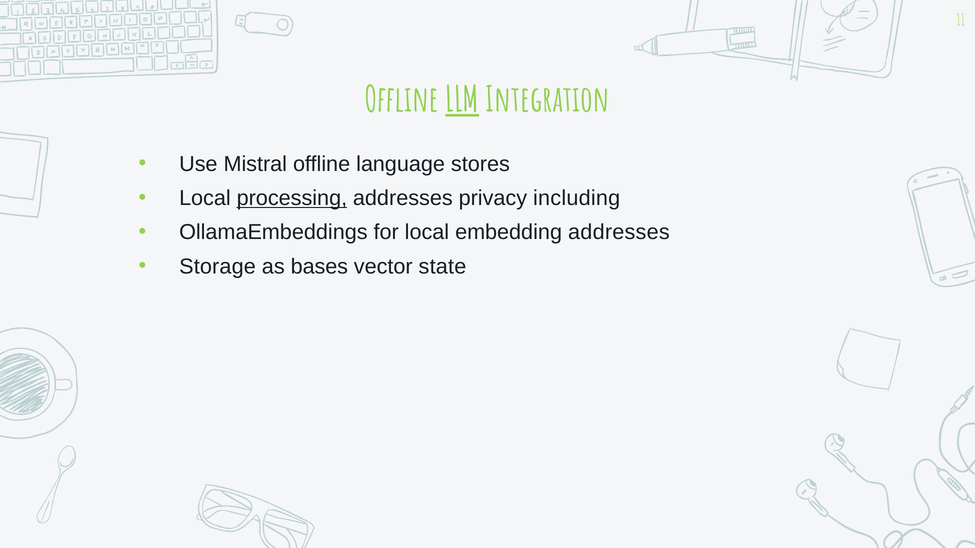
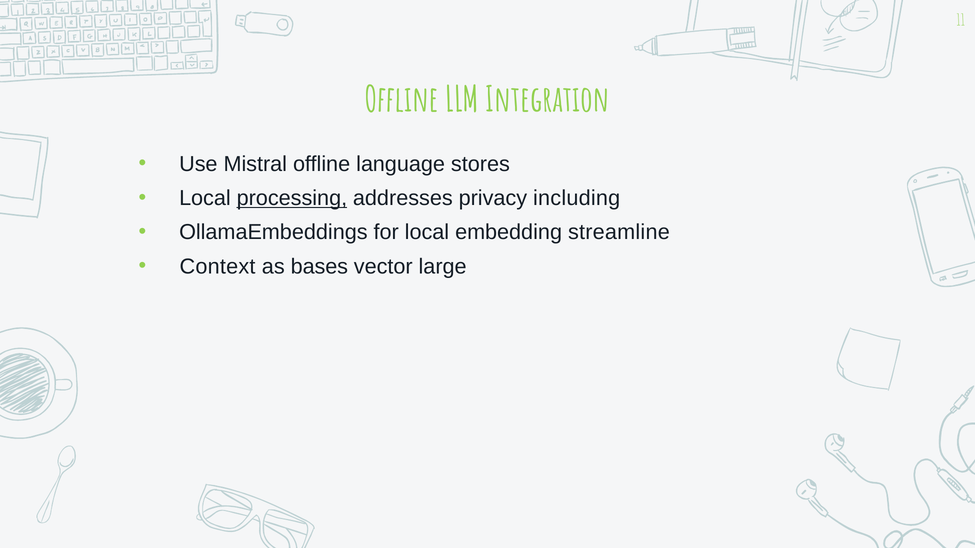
LLM underline: present -> none
embedding addresses: addresses -> streamline
Storage: Storage -> Context
state: state -> large
